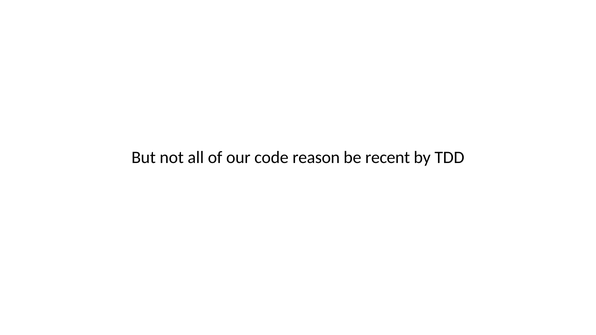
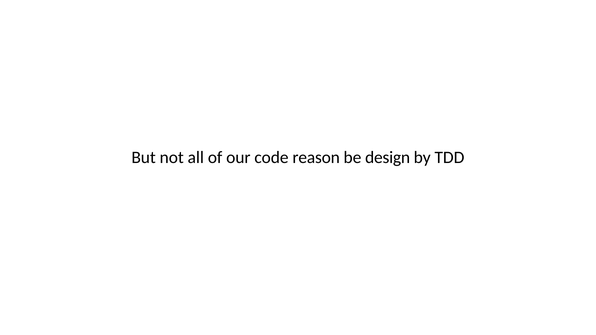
recent: recent -> design
